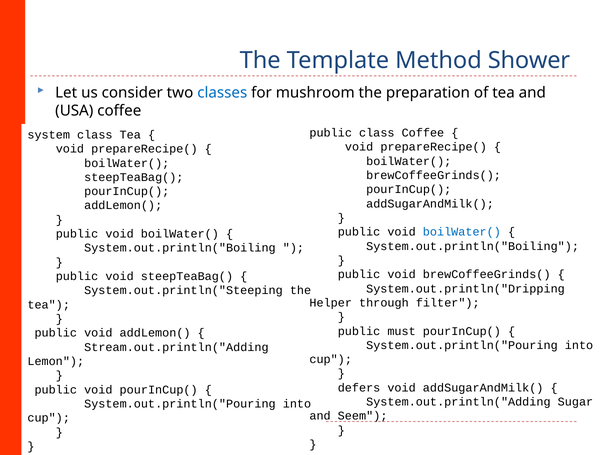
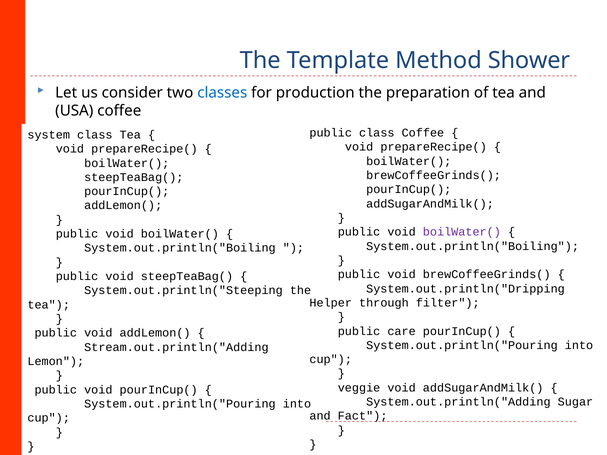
mushroom: mushroom -> production
boilWater( at (462, 232) colour: blue -> purple
must: must -> care
defers: defers -> veggie
Seem: Seem -> Fact
